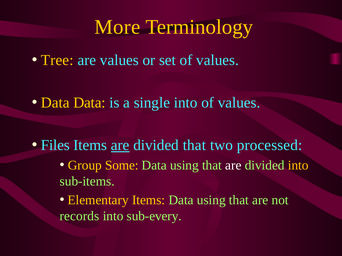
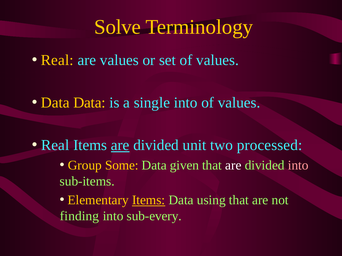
More: More -> Solve
Tree at (57, 60): Tree -> Real
Files at (55, 145): Files -> Real
divided that: that -> unit
using at (184, 166): using -> given
into at (298, 166) colour: yellow -> pink
Items at (149, 200) underline: none -> present
records: records -> finding
